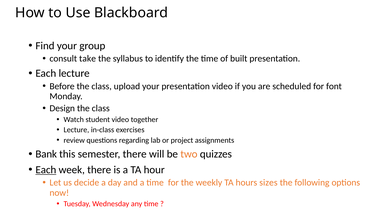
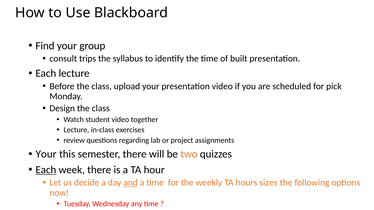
take: take -> trips
font: font -> pick
Bank at (46, 154): Bank -> Your
and underline: none -> present
